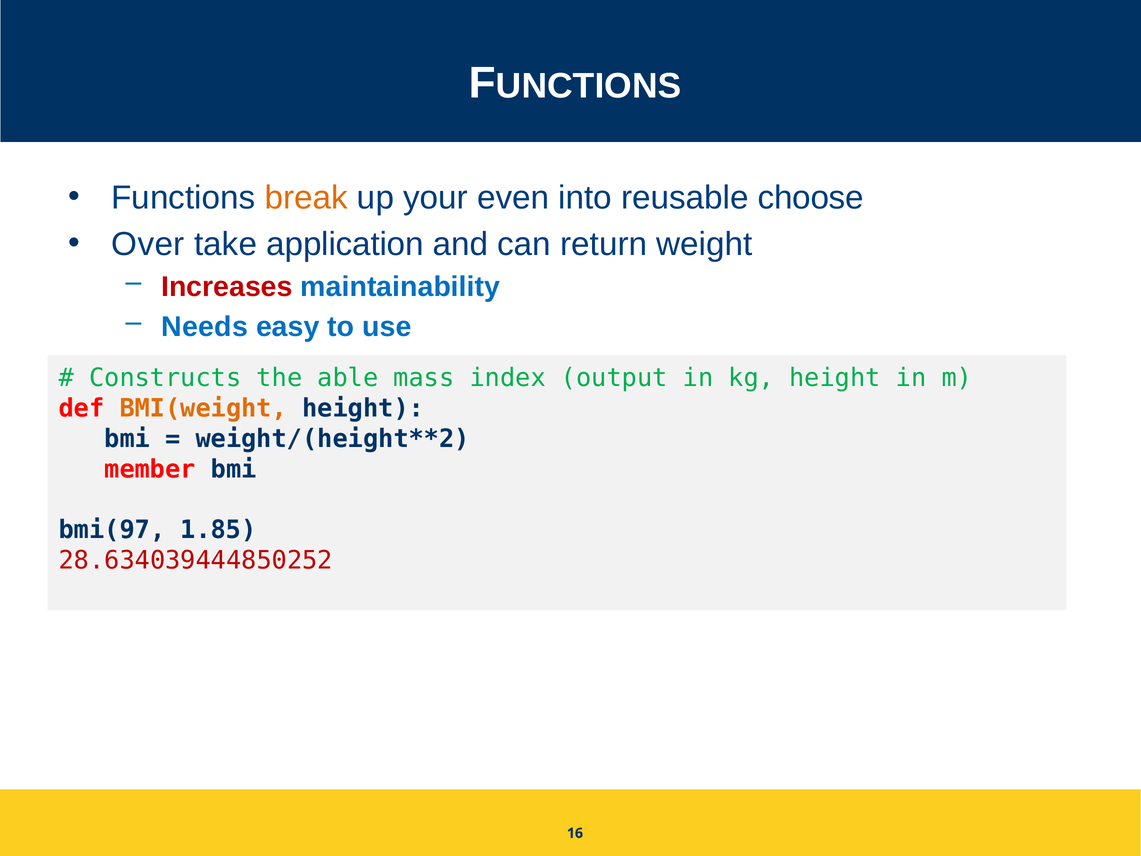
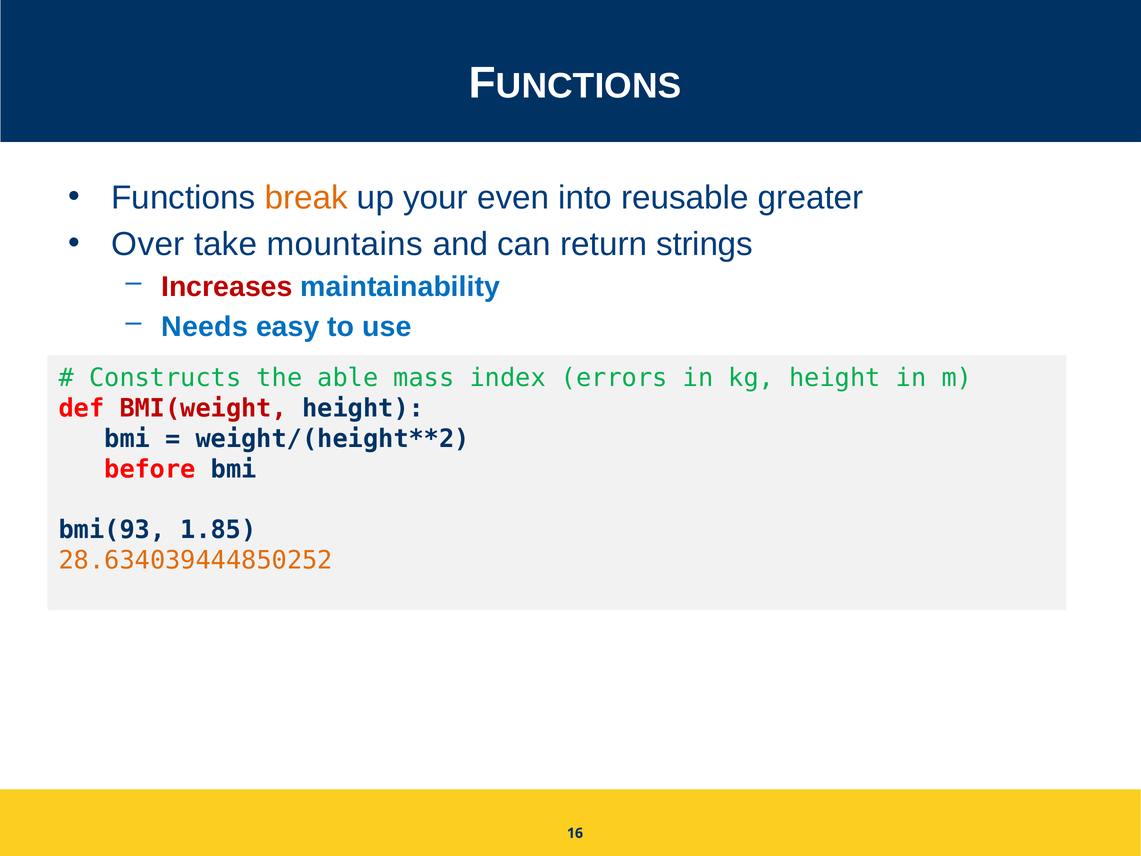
choose: choose -> greater
application: application -> mountains
weight: weight -> strings
output: output -> errors
BMI(weight colour: orange -> red
member: member -> before
bmi(97: bmi(97 -> bmi(93
28.634039444850252 colour: red -> orange
